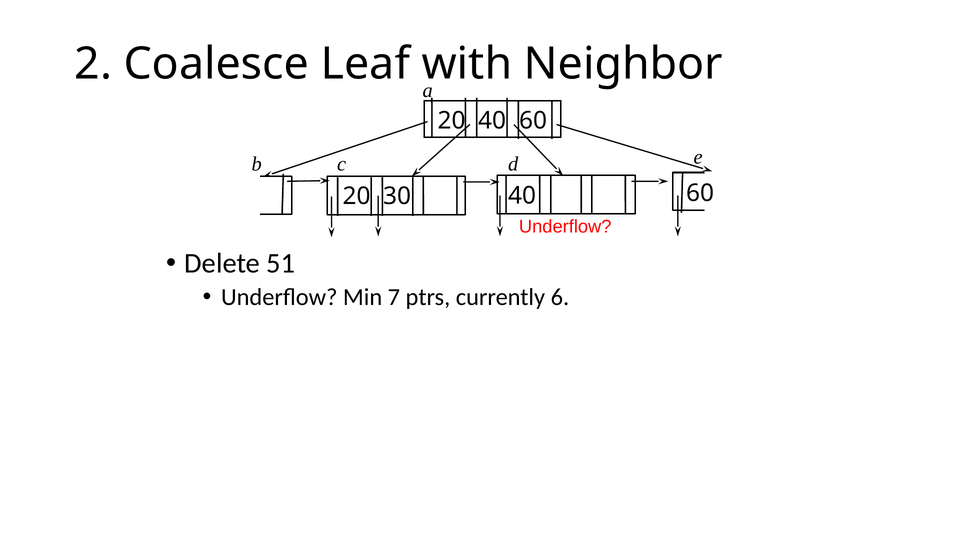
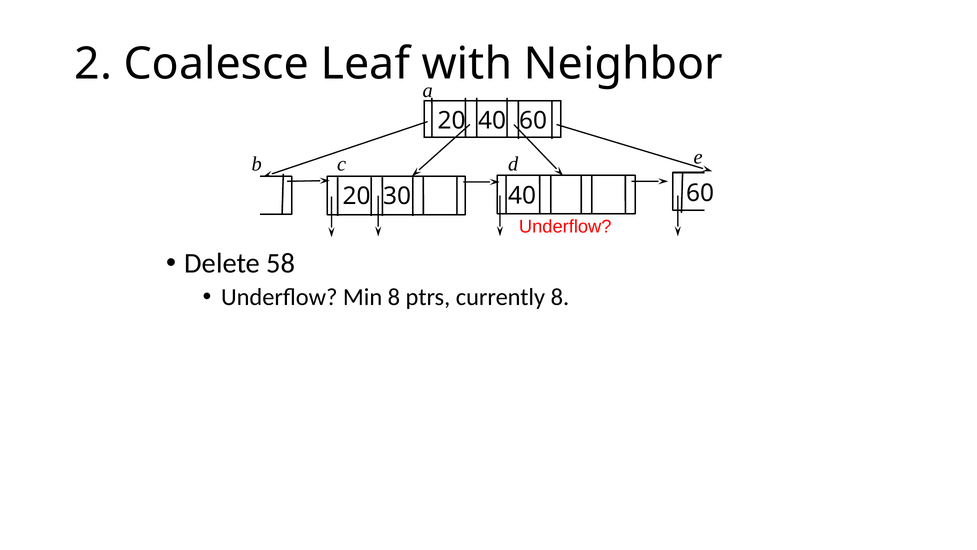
51: 51 -> 58
Min 7: 7 -> 8
currently 6: 6 -> 8
